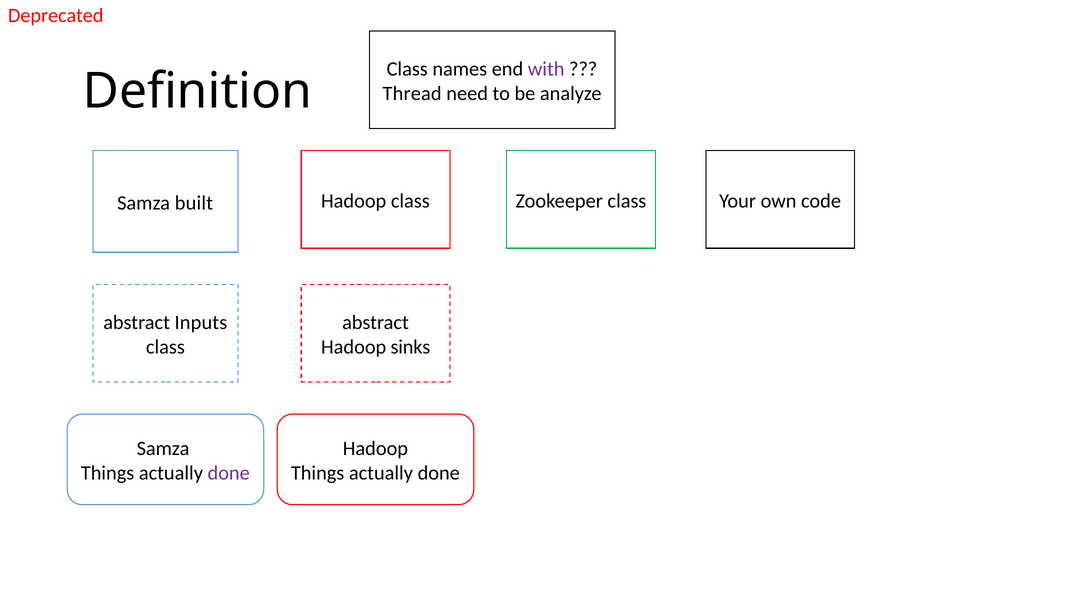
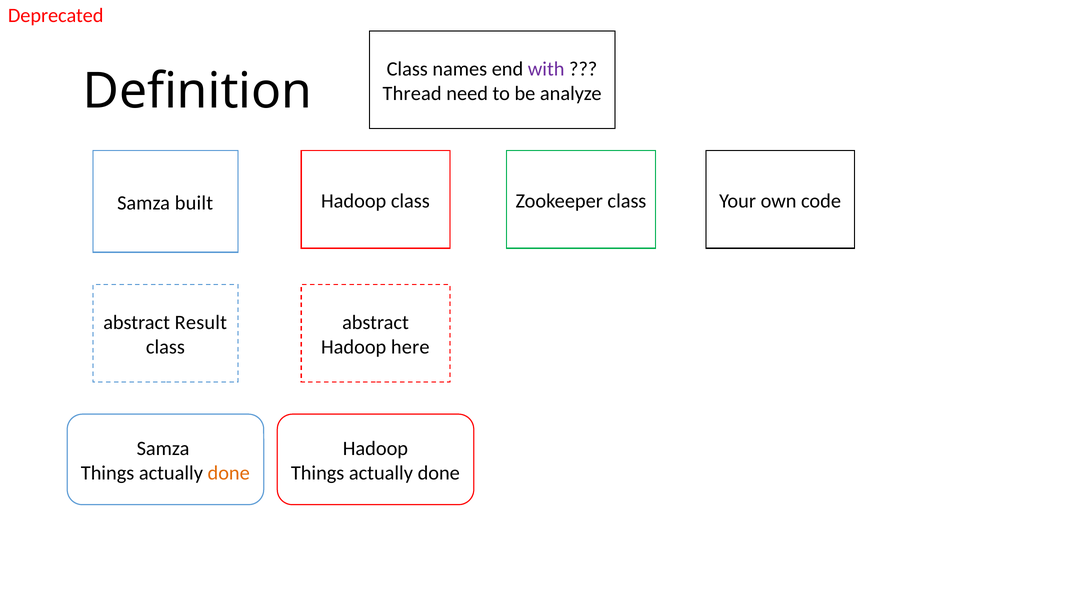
Inputs: Inputs -> Result
sinks: sinks -> here
done at (229, 473) colour: purple -> orange
